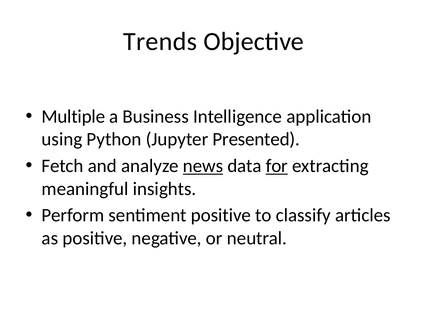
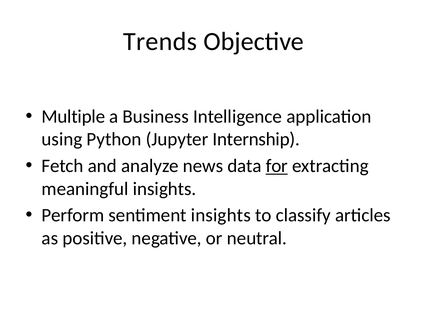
Presented: Presented -> Internship
news underline: present -> none
sentiment positive: positive -> insights
